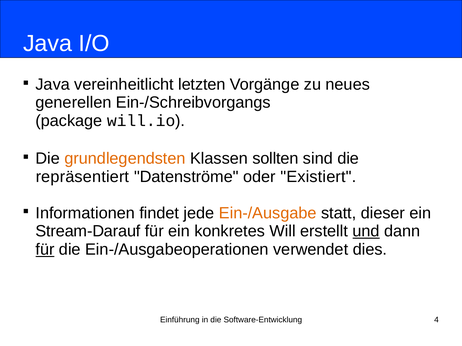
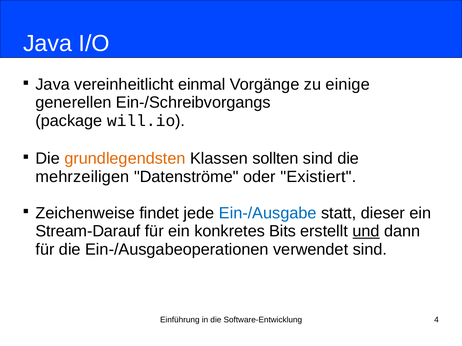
letzten: letzten -> einmal
neues: neues -> einige
repräsentiert: repräsentiert -> mehrzeiligen
Informationen: Informationen -> Zeichenweise
Ein-/Ausgabe colour: orange -> blue
Will: Will -> Bits
für at (45, 250) underline: present -> none
verwendet dies: dies -> sind
